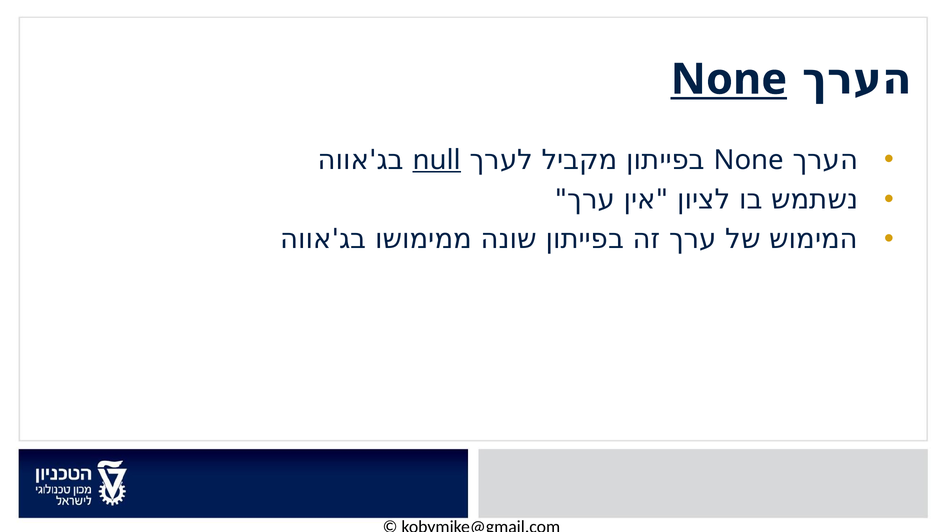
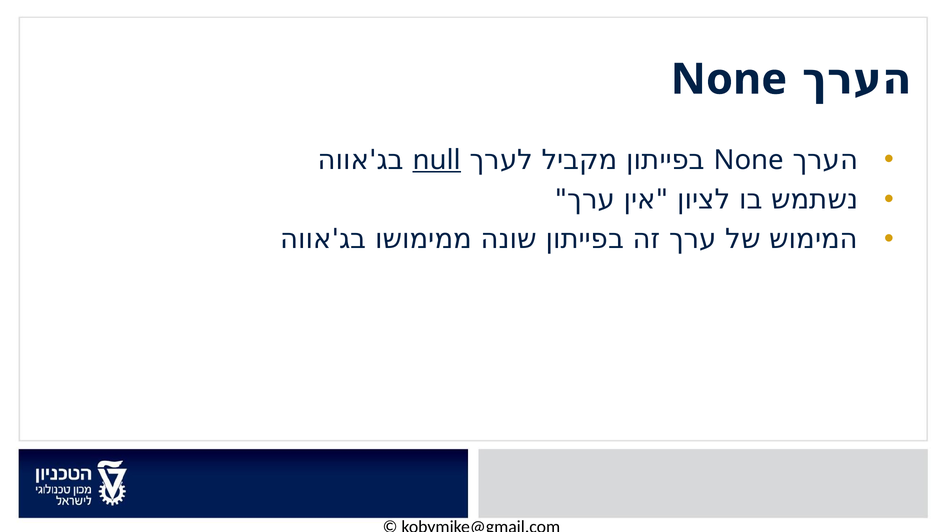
None at (729, 79) underline: present -> none
